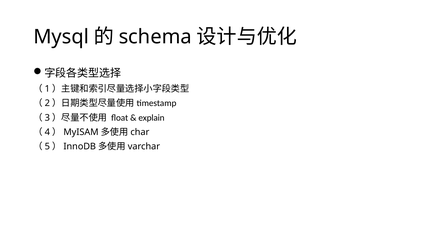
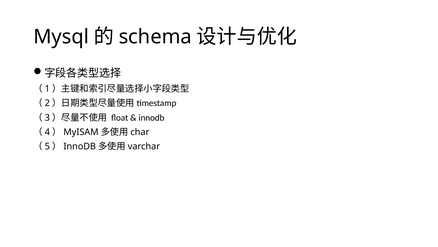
explain at (151, 117): explain -> innodb
